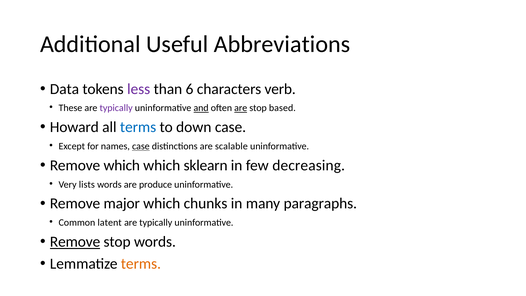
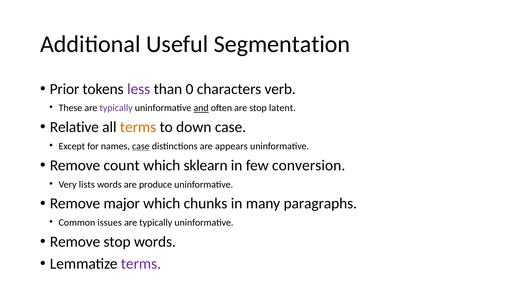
Abbreviations: Abbreviations -> Segmentation
Data: Data -> Prior
6: 6 -> 0
are at (241, 108) underline: present -> none
based: based -> latent
Howard: Howard -> Relative
terms at (138, 127) colour: blue -> orange
scalable: scalable -> appears
Remove which: which -> count
decreasing: decreasing -> conversion
latent: latent -> issues
Remove at (75, 242) underline: present -> none
terms at (141, 264) colour: orange -> purple
